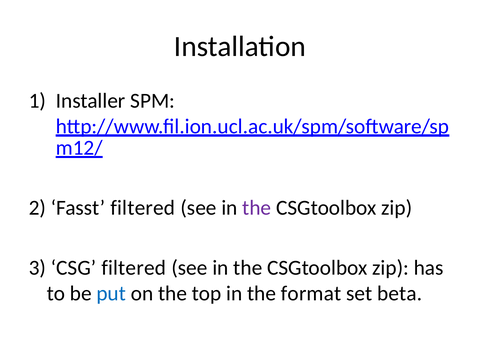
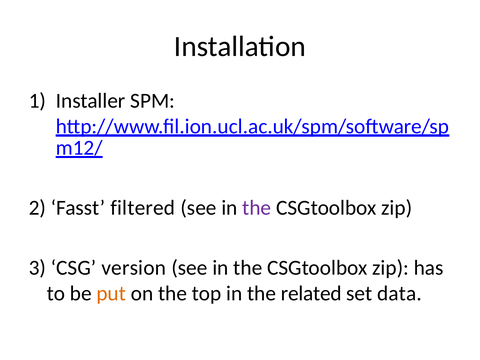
CSG filtered: filtered -> version
put colour: blue -> orange
format: format -> related
beta: beta -> data
